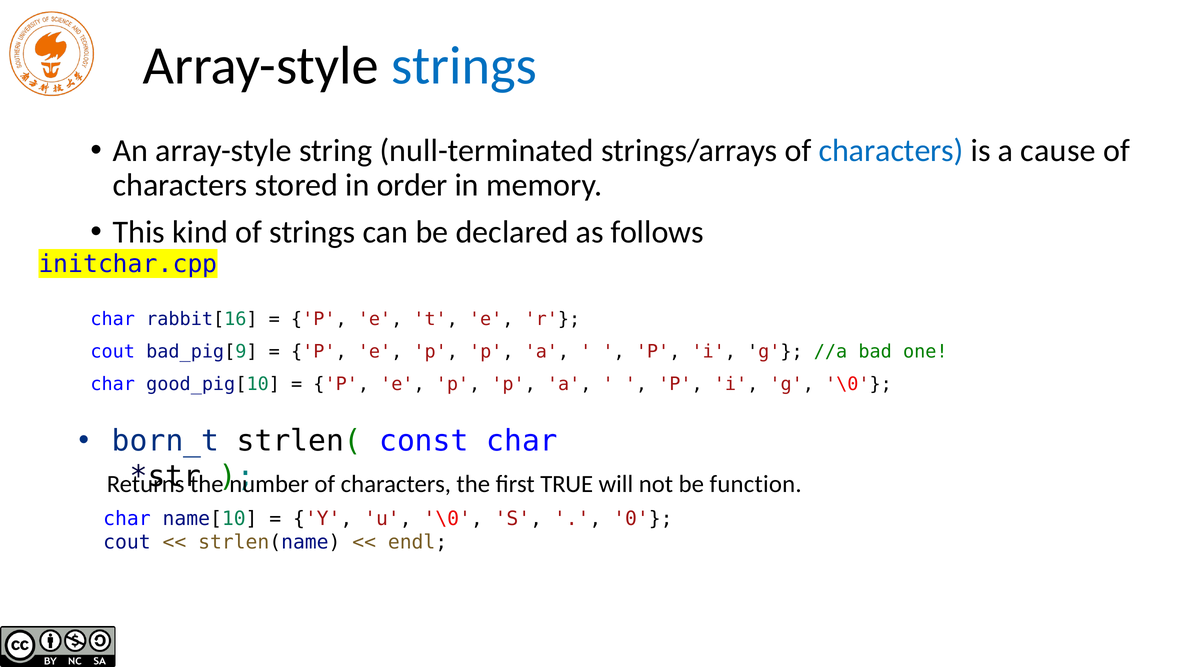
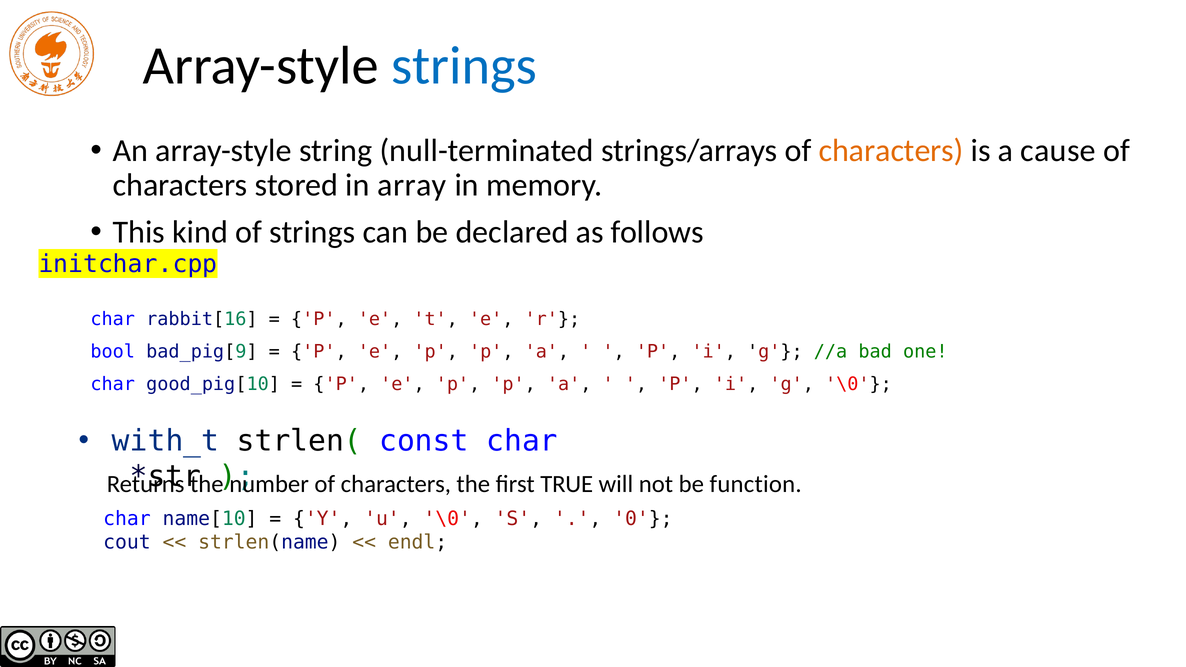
characters at (891, 151) colour: blue -> orange
order: order -> array
cout at (113, 352): cout -> bool
born_t: born_t -> with_t
